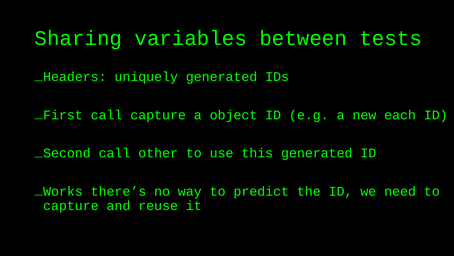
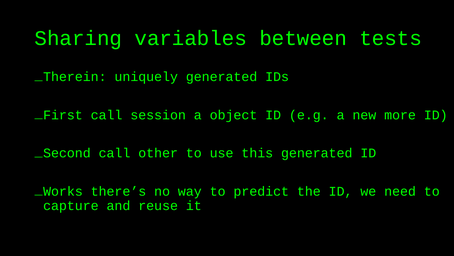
Headers: Headers -> Therein
call capture: capture -> session
each: each -> more
